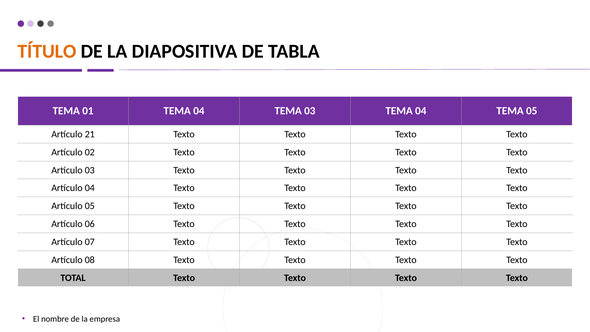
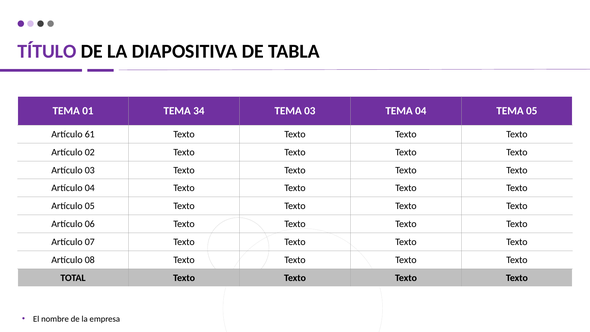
TÍTULO colour: orange -> purple
01 TEMA 04: 04 -> 34
21: 21 -> 61
